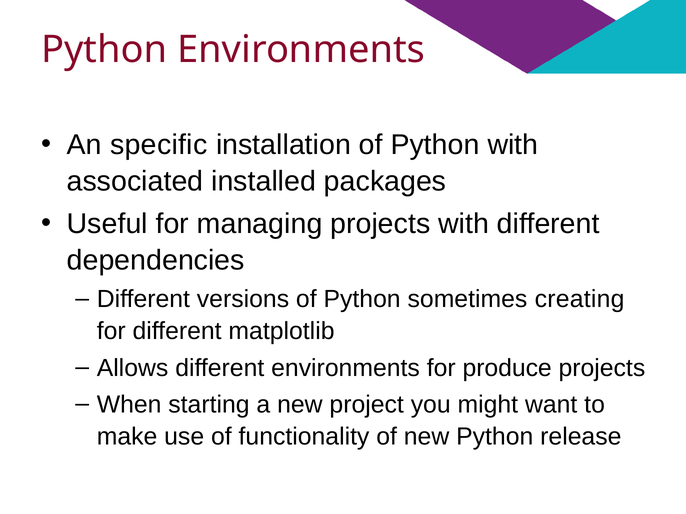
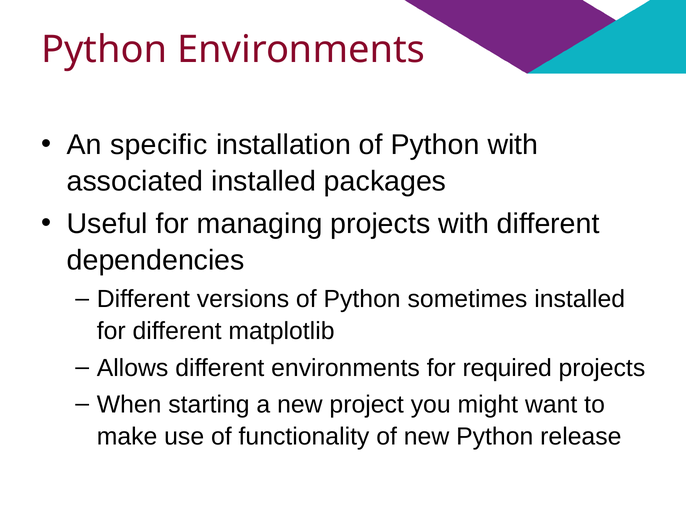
sometimes creating: creating -> installed
produce: produce -> required
